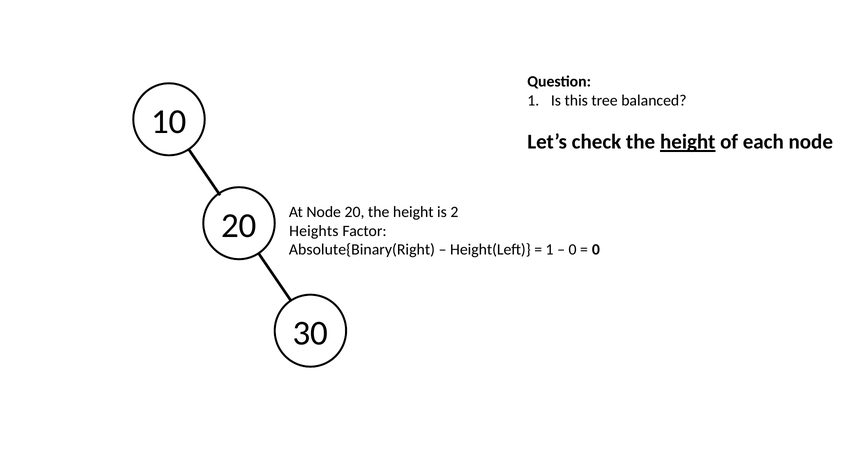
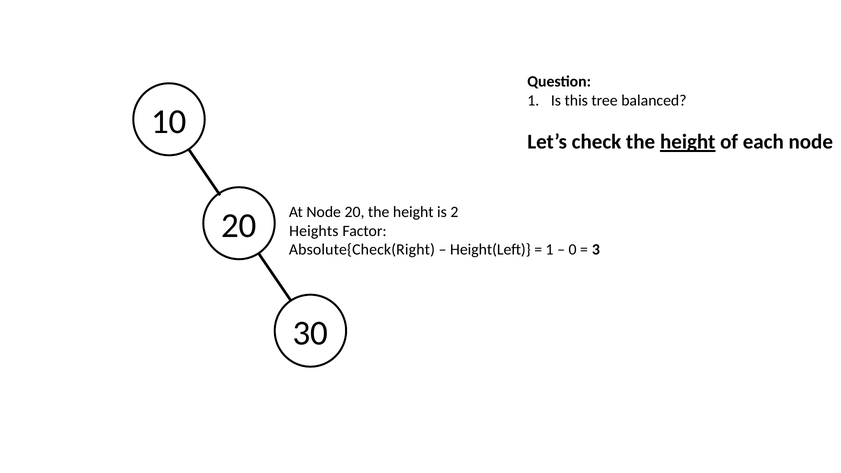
Absolute{Binary(Right: Absolute{Binary(Right -> Absolute{Check(Right
0 at (596, 250): 0 -> 3
